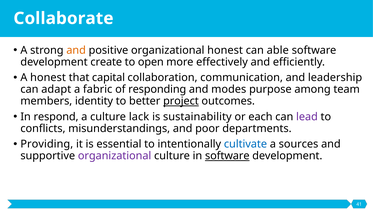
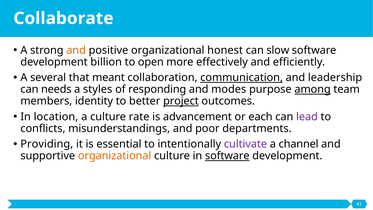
able: able -> slow
create: create -> billion
A honest: honest -> several
capital: capital -> meant
communication underline: none -> present
adapt: adapt -> needs
fabric: fabric -> styles
among underline: none -> present
respond: respond -> location
lack: lack -> rate
sustainability: sustainability -> advancement
cultivate colour: blue -> purple
sources: sources -> channel
organizational at (115, 156) colour: purple -> orange
